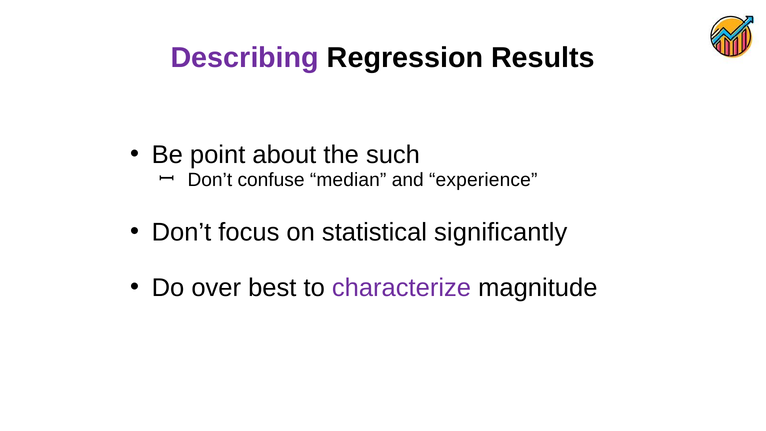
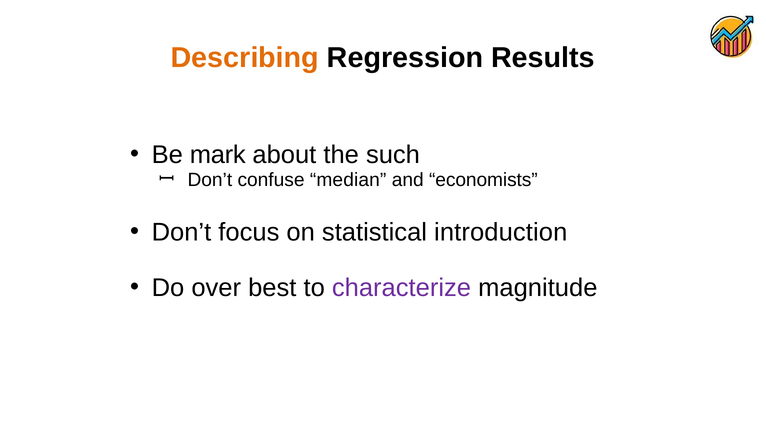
Describing colour: purple -> orange
point: point -> mark
experience: experience -> economists
significantly: significantly -> introduction
